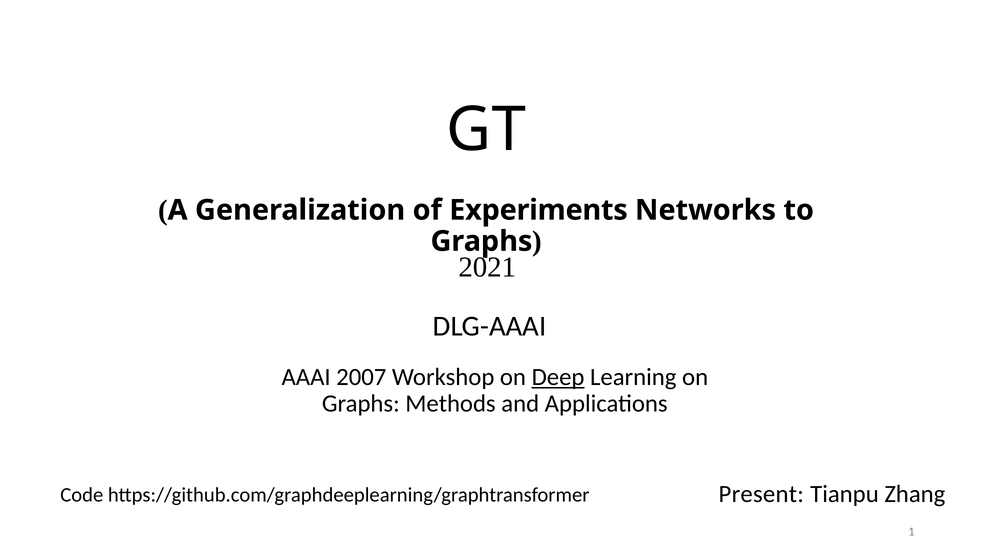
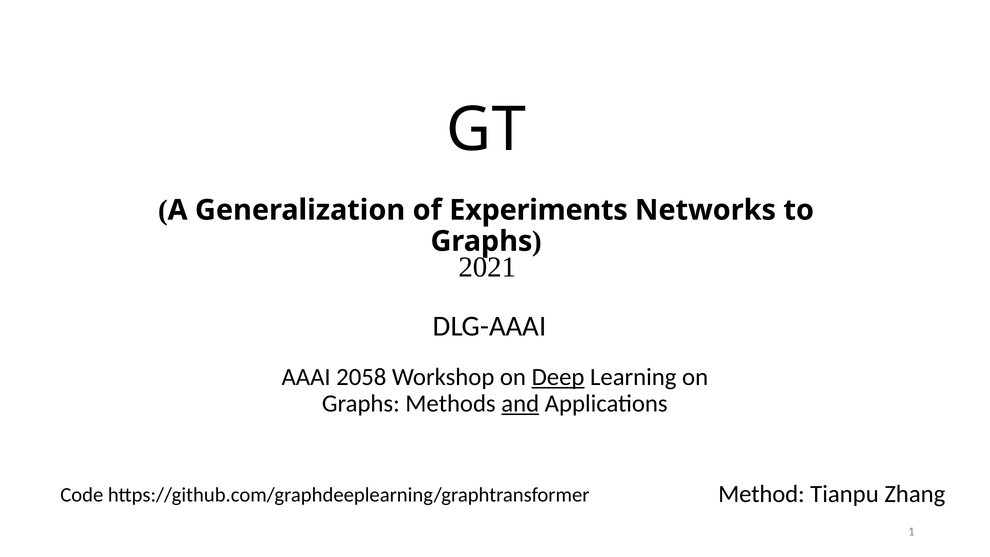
2007: 2007 -> 2058
and underline: none -> present
Present: Present -> Method
